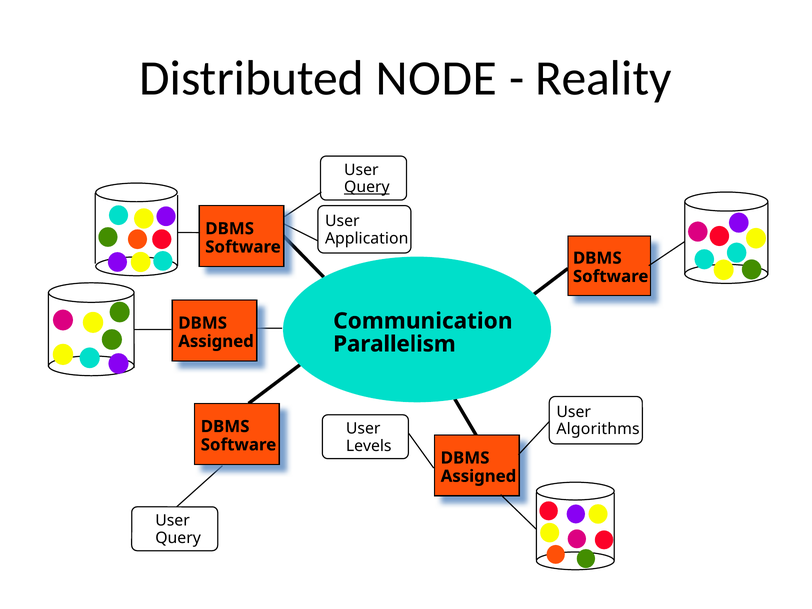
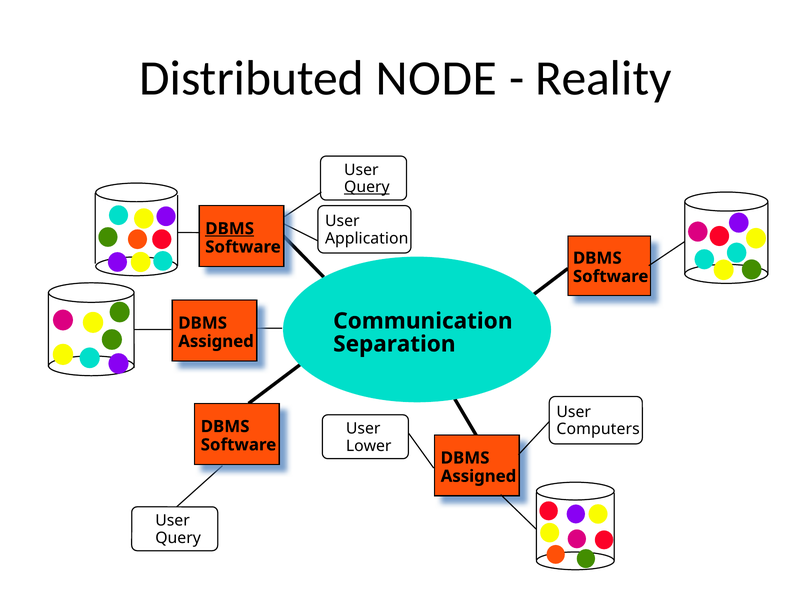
DBMS at (230, 229) underline: none -> present
Parallelism: Parallelism -> Separation
Algorithms: Algorithms -> Computers
Levels: Levels -> Lower
